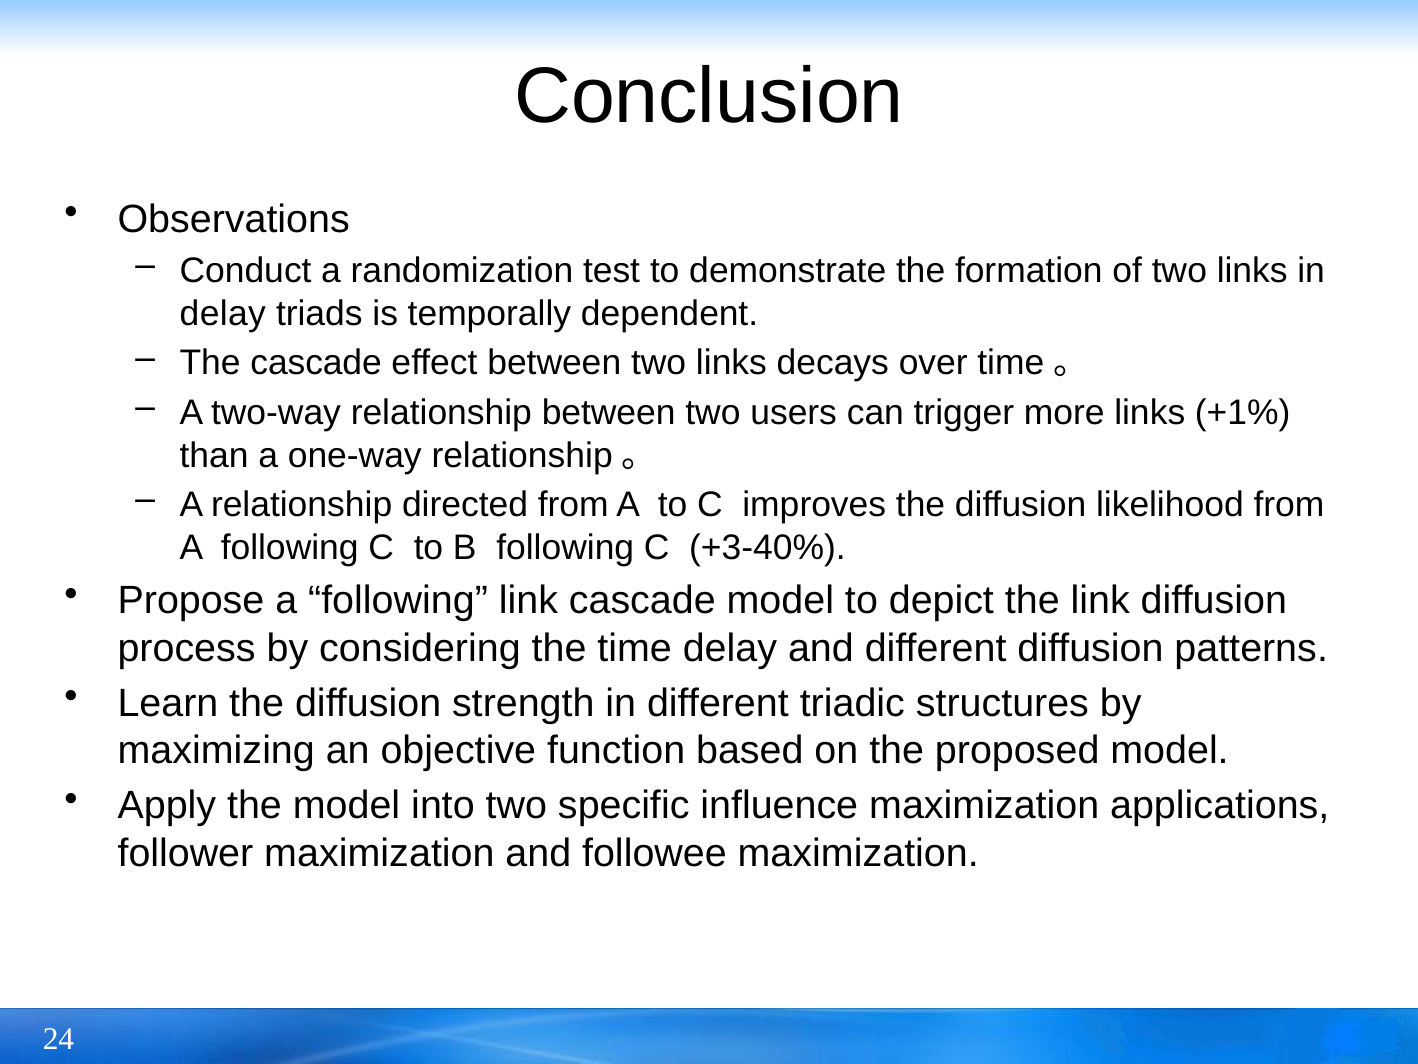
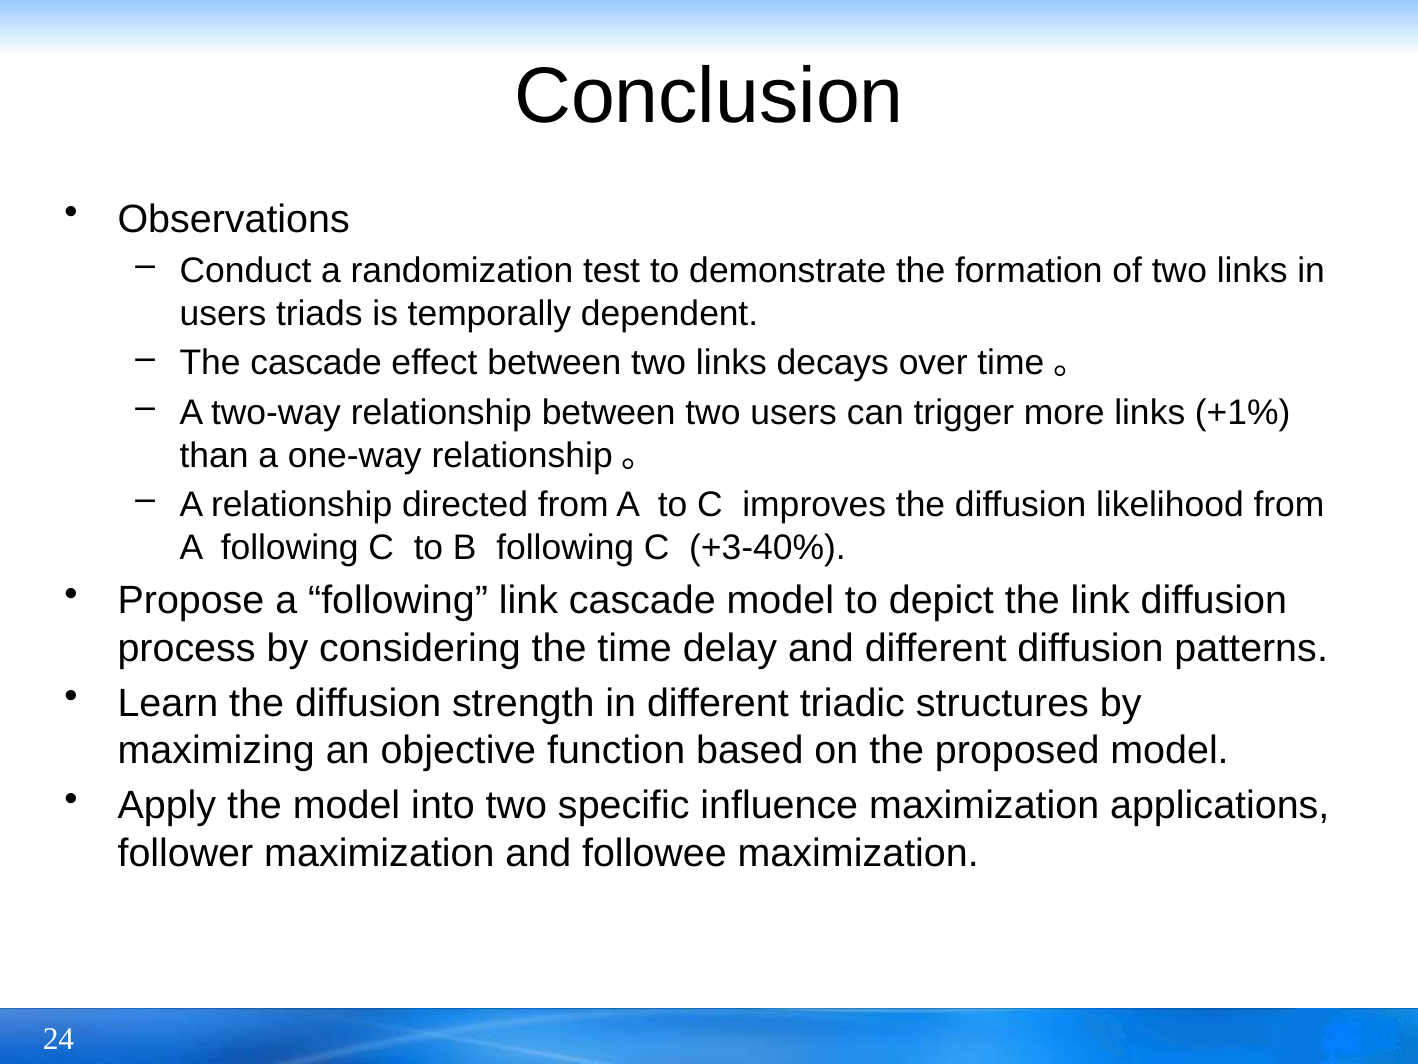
delay at (223, 313): delay -> users
